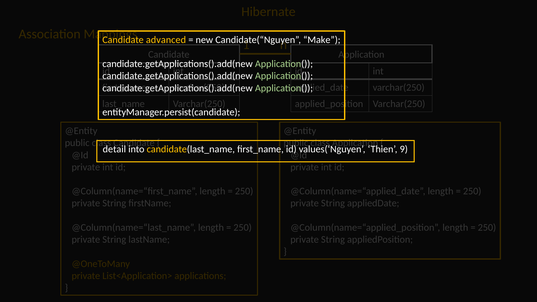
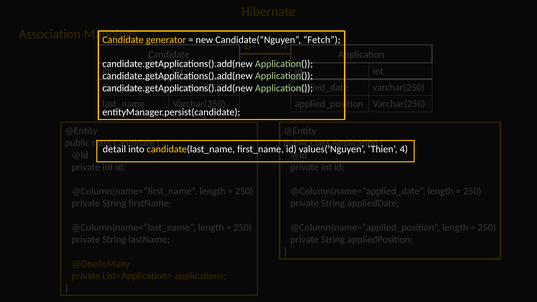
advanced: advanced -> generator
Make: Make -> Fetch
9: 9 -> 4
